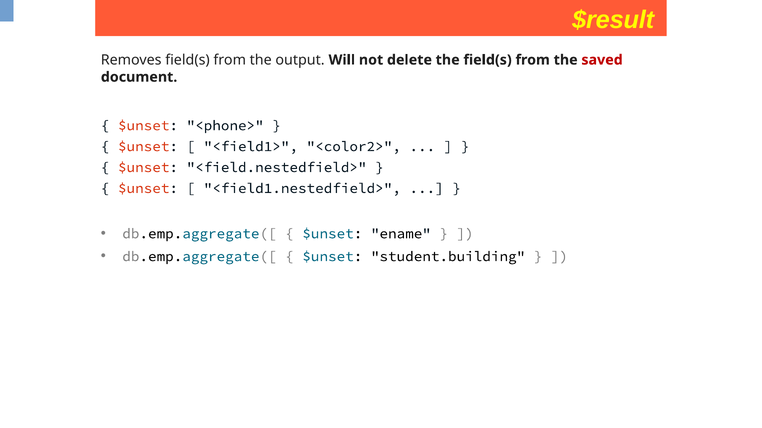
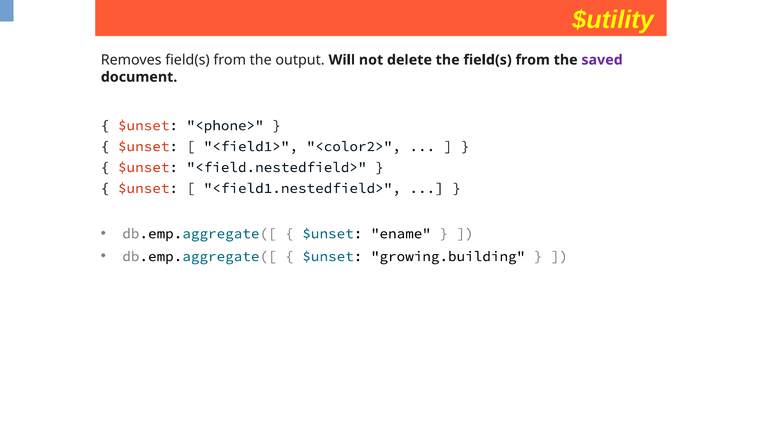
$result: $result -> $utility
saved colour: red -> purple
student.building: student.building -> growing.building
